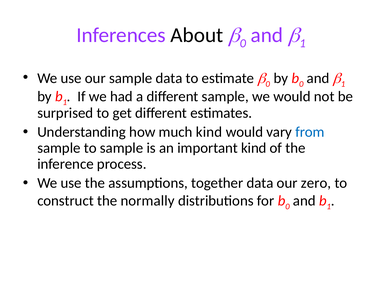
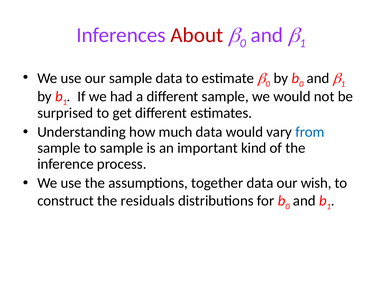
About colour: black -> red
much kind: kind -> data
zero: zero -> wish
normally: normally -> residuals
